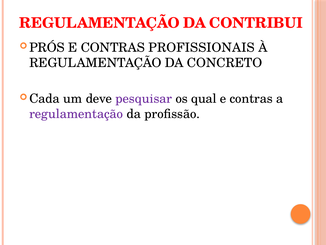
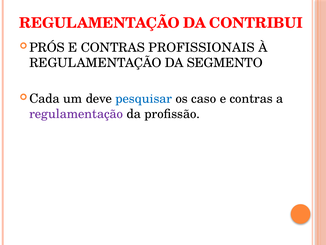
CONCRETO: CONCRETO -> SEGMENTO
pesquisar colour: purple -> blue
qual: qual -> caso
